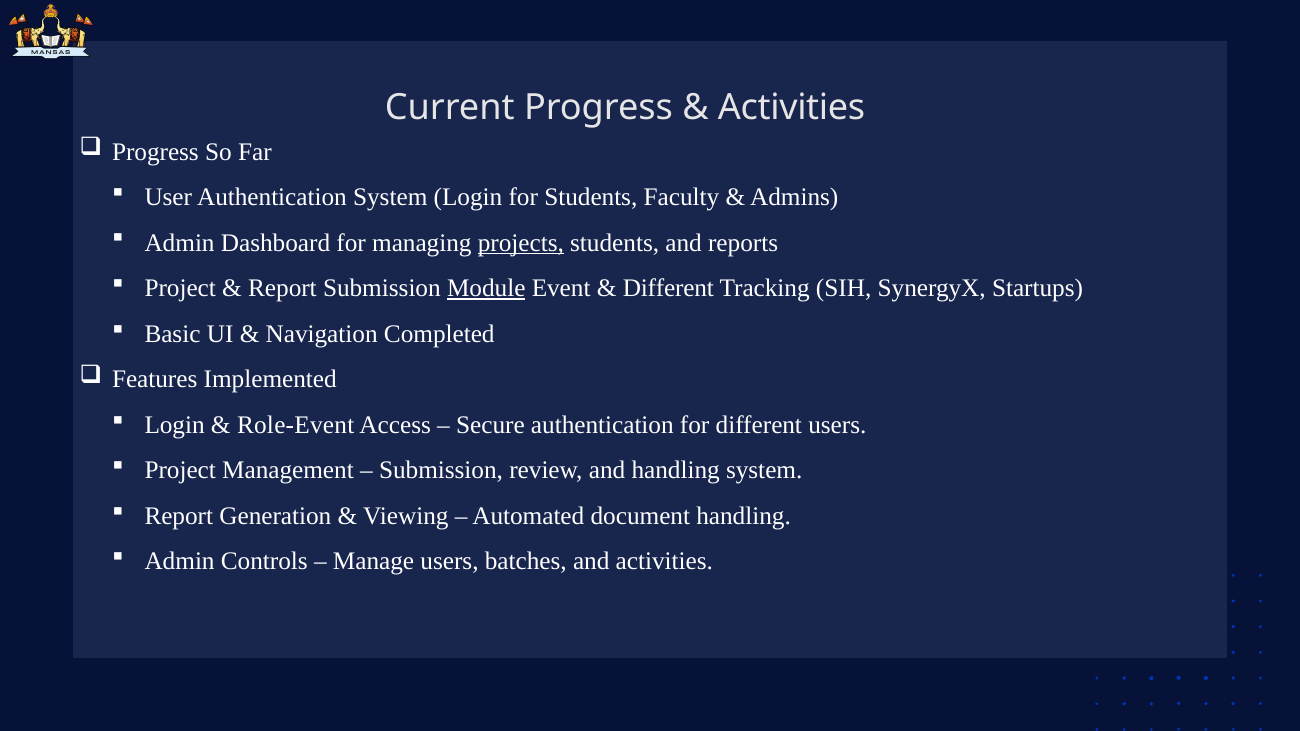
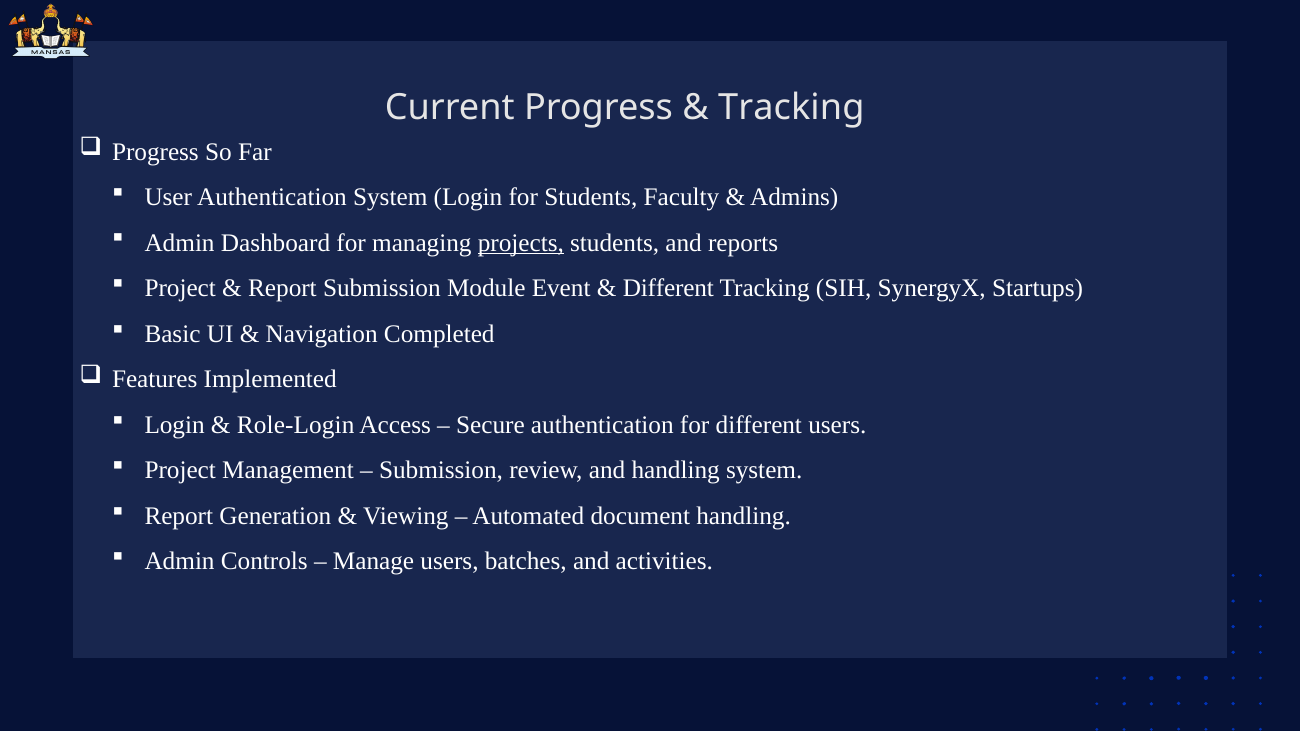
Activities at (792, 107): Activities -> Tracking
Module underline: present -> none
Role-Event: Role-Event -> Role-Login
